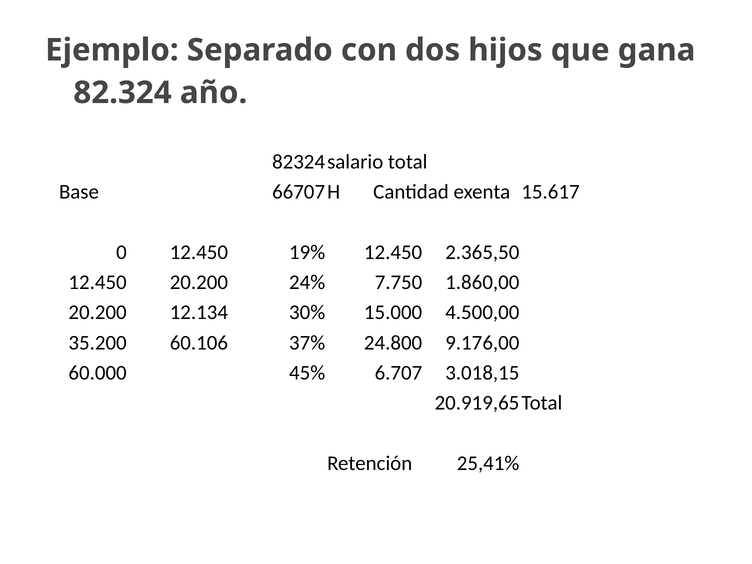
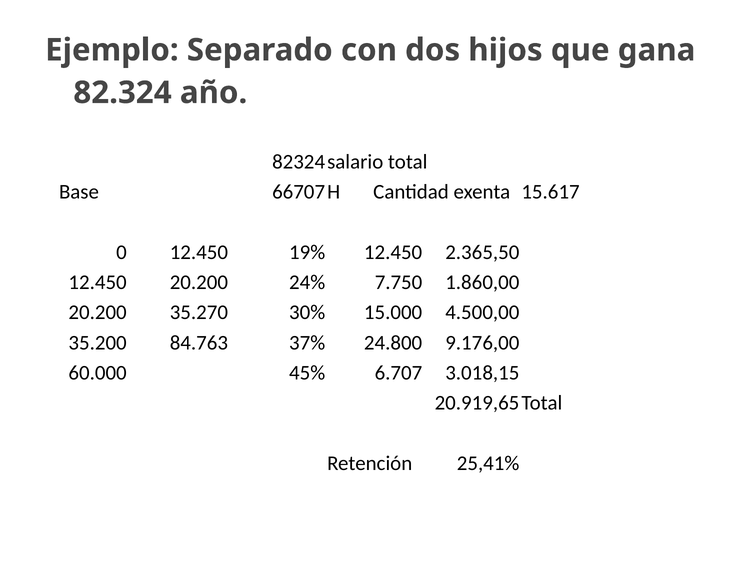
12.134: 12.134 -> 35.270
60.106: 60.106 -> 84.763
